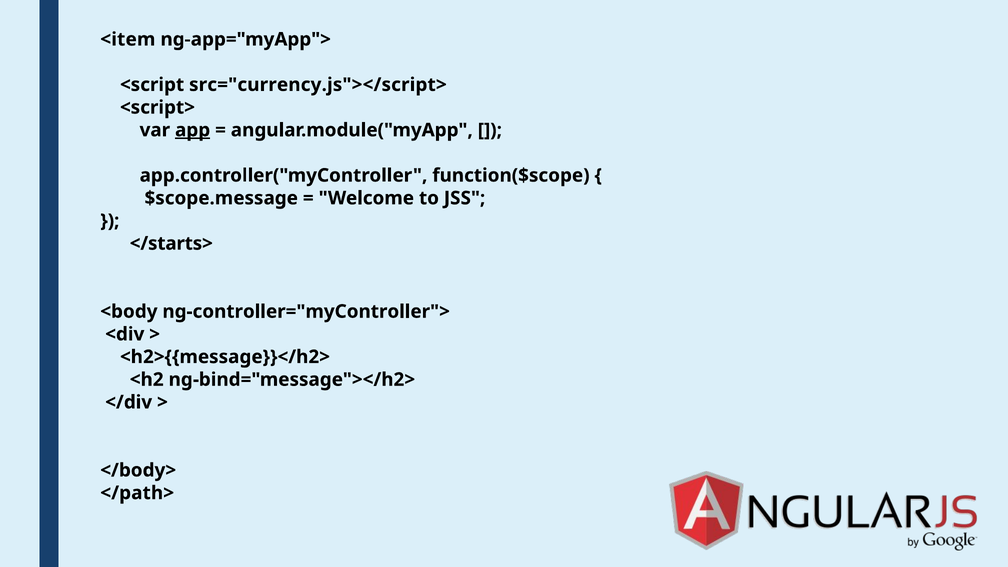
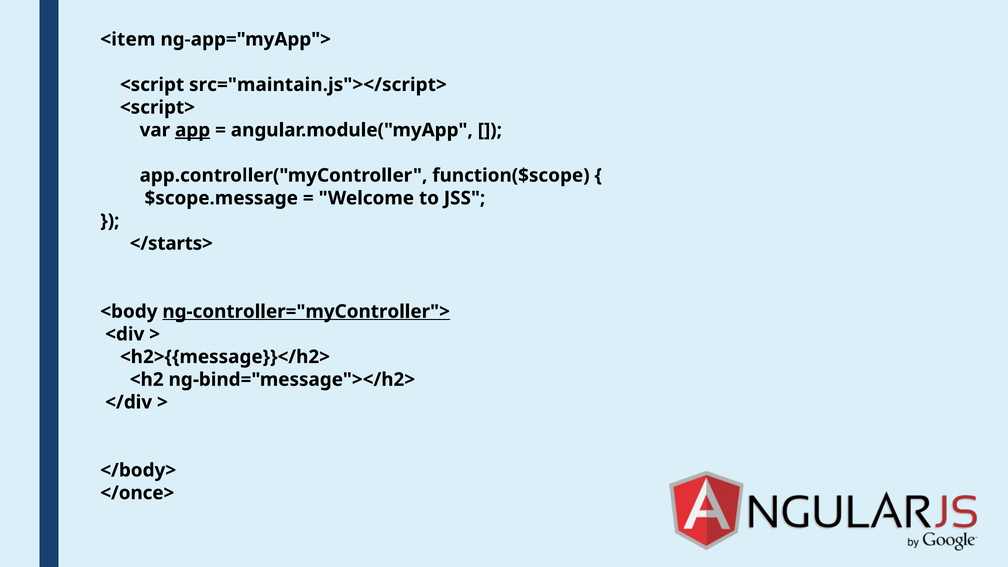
src="currency.js"></script>: src="currency.js"></script> -> src="maintain.js"></script>
ng-controller="myController"> underline: none -> present
</path>: </path> -> </once>
